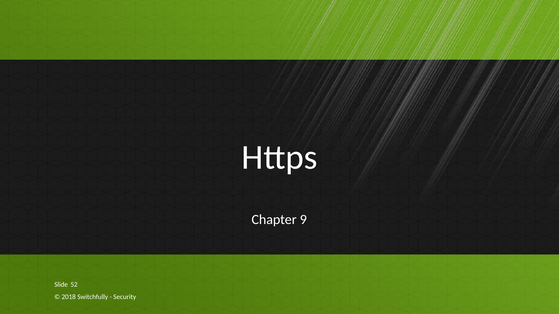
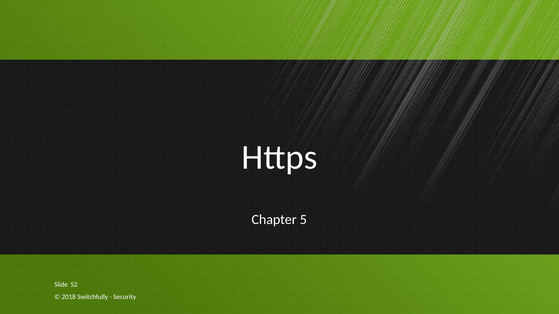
9: 9 -> 5
